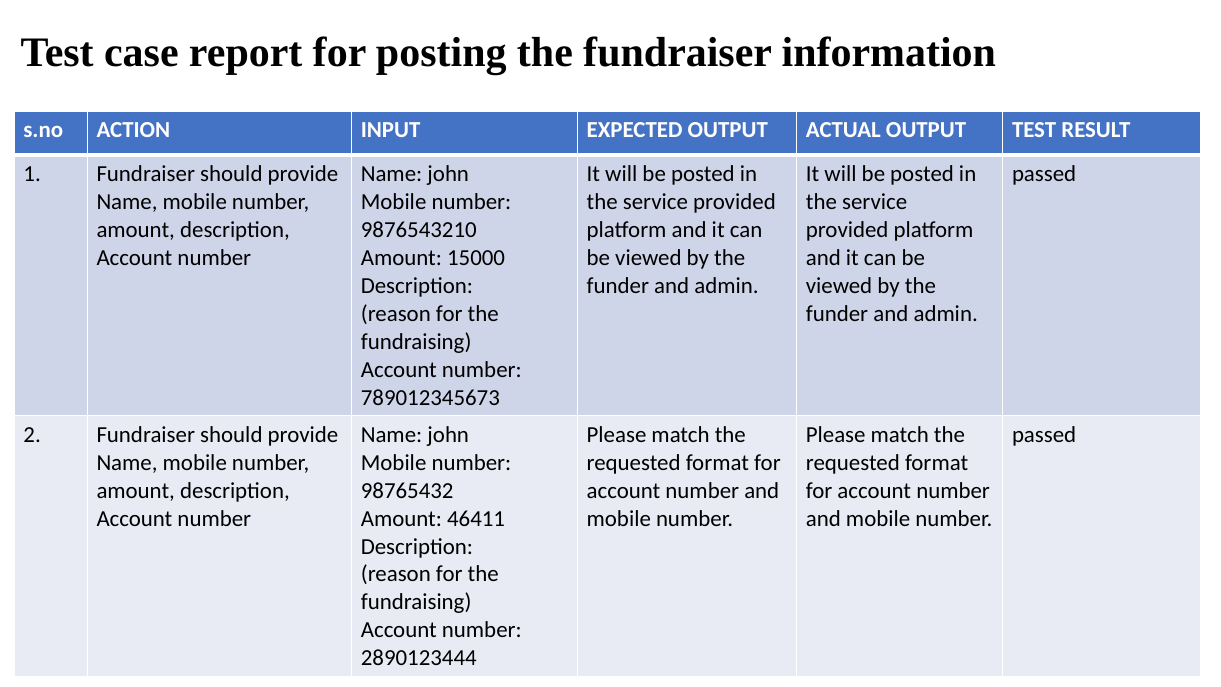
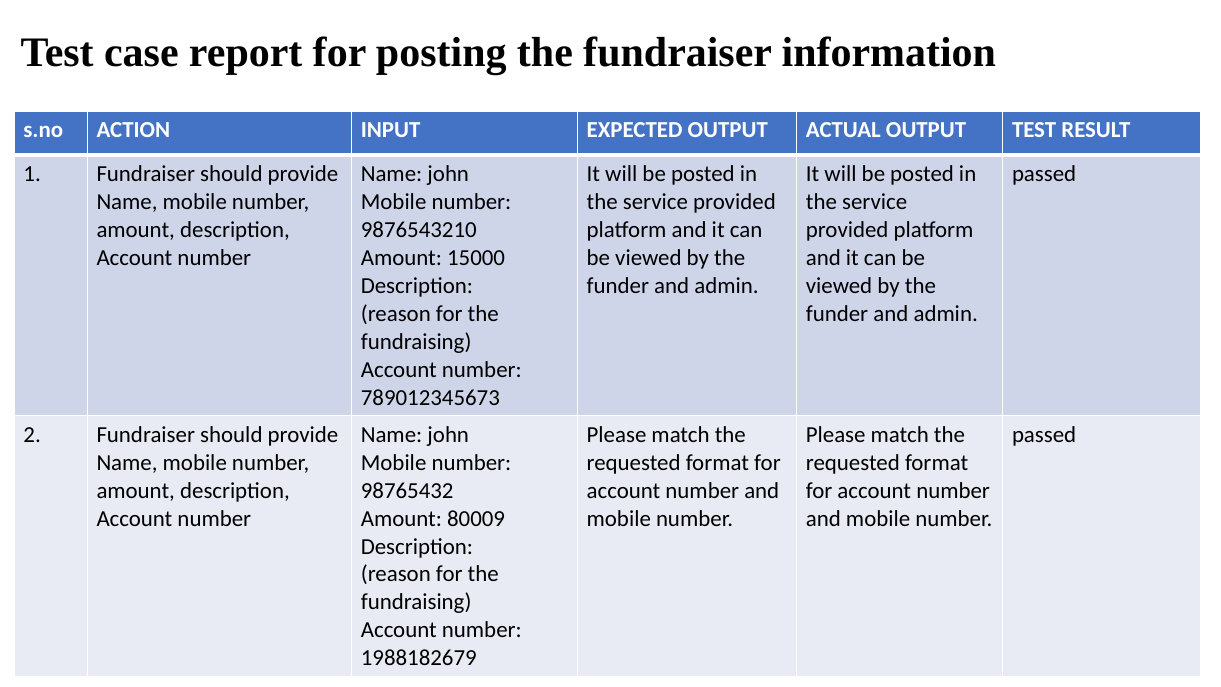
46411: 46411 -> 80009
2890123444: 2890123444 -> 1988182679
